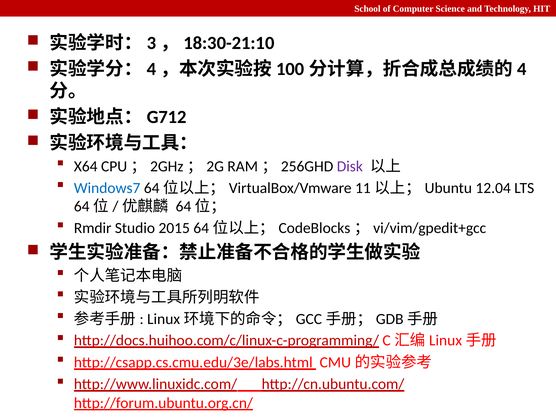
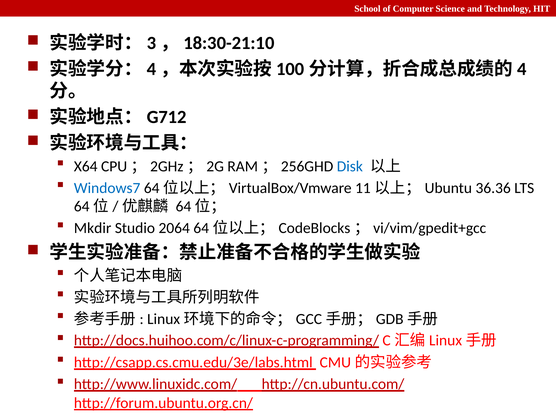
Disk colour: purple -> blue
12.04: 12.04 -> 36.36
Rmdir: Rmdir -> Mkdir
2015: 2015 -> 2064
